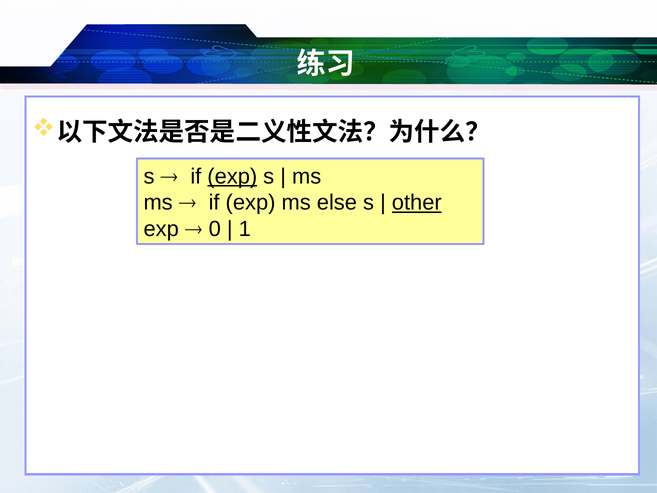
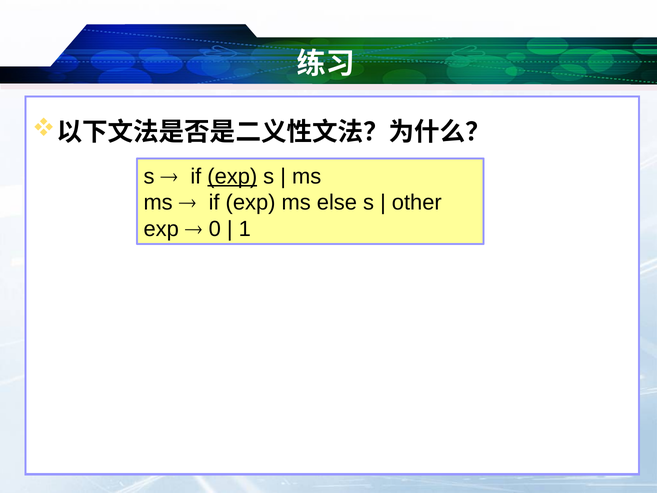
other underline: present -> none
